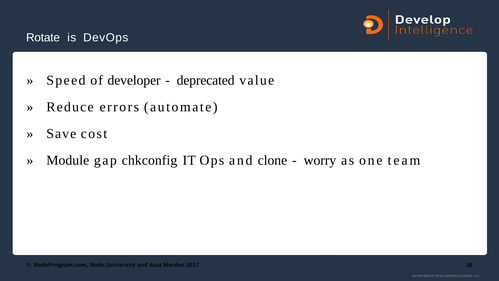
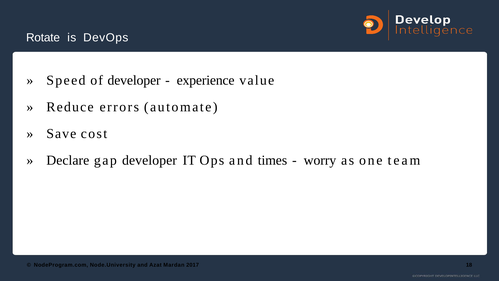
deprecated: deprecated -> experience
Module: Module -> Declare
gap chkconfig: chkconfig -> developer
clone: clone -> times
